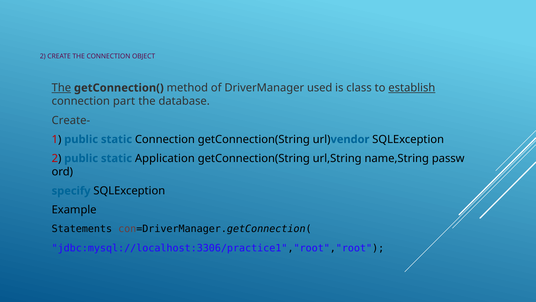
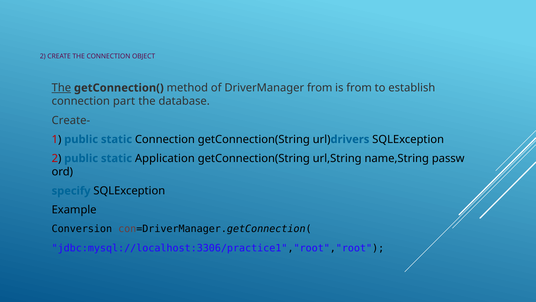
DriverManager used: used -> from
is class: class -> from
establish underline: present -> none
vendor: vendor -> drivers
Statements: Statements -> Conversion
